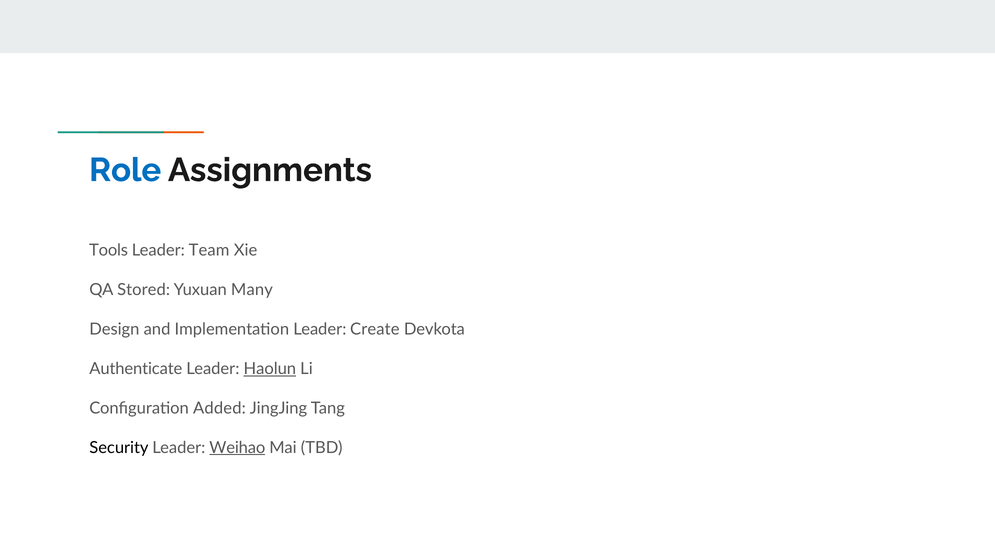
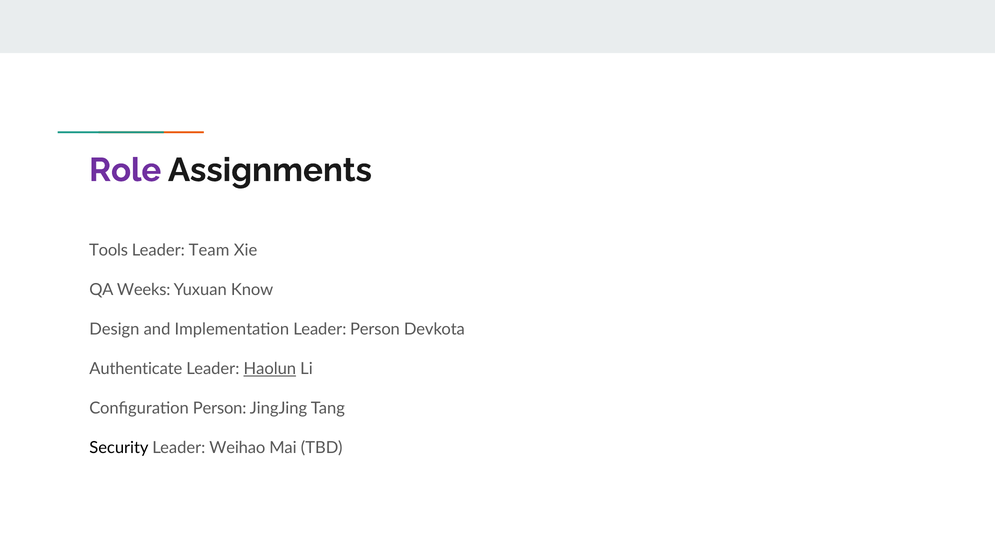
Role colour: blue -> purple
Stored: Stored -> Weeks
Many: Many -> Know
Leader Create: Create -> Person
Configuration Added: Added -> Person
Weihao underline: present -> none
